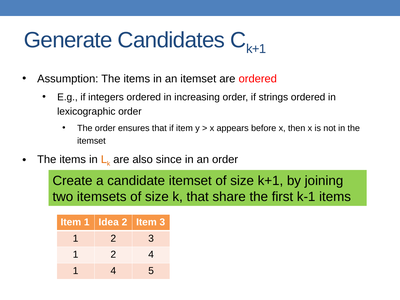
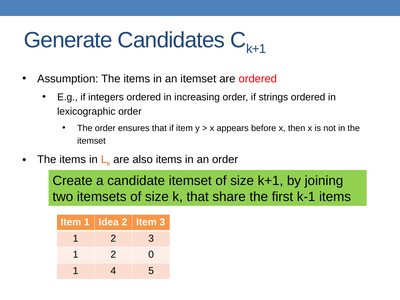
also since: since -> items
2 4: 4 -> 0
